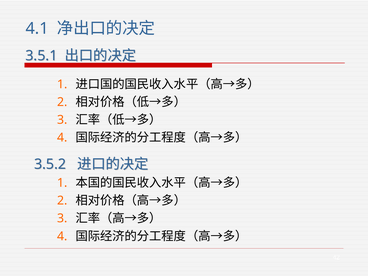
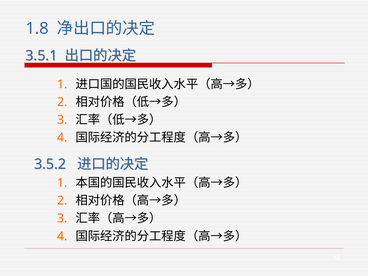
4.1: 4.1 -> 1.8
